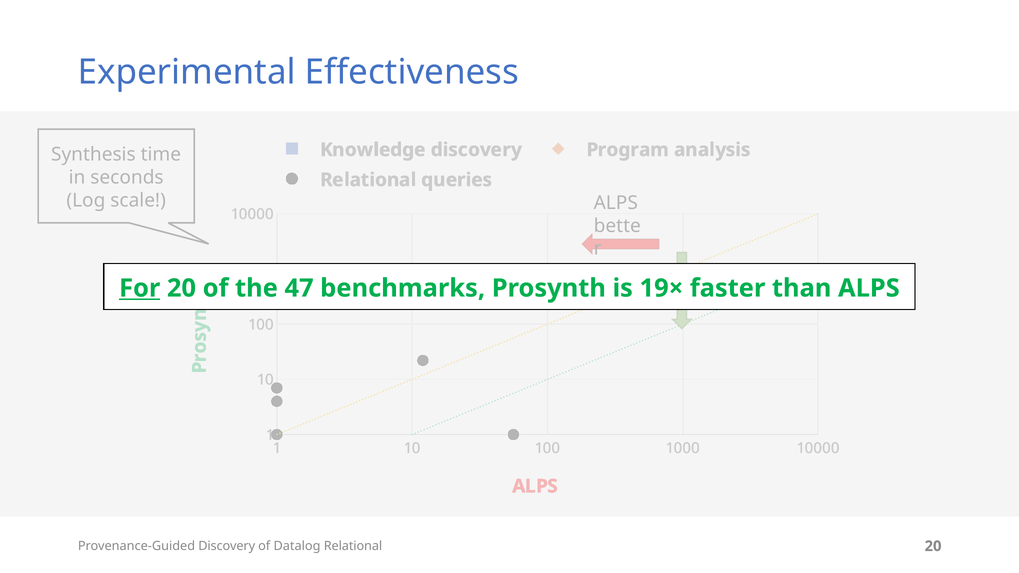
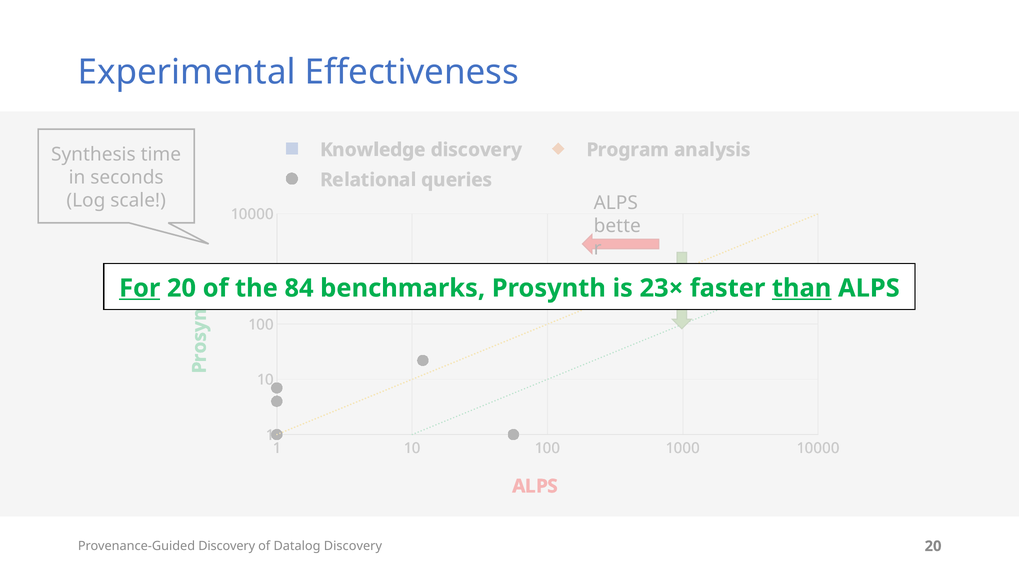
47: 47 -> 84
19×: 19× -> 23×
than underline: none -> present
Datalog Relational: Relational -> Discovery
